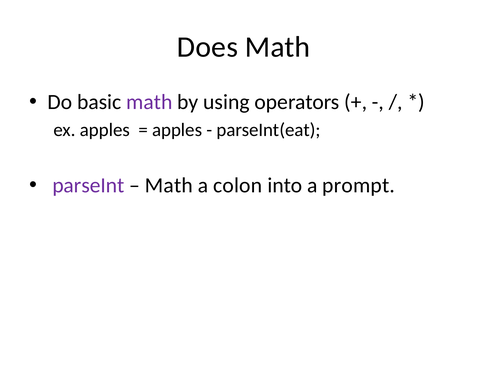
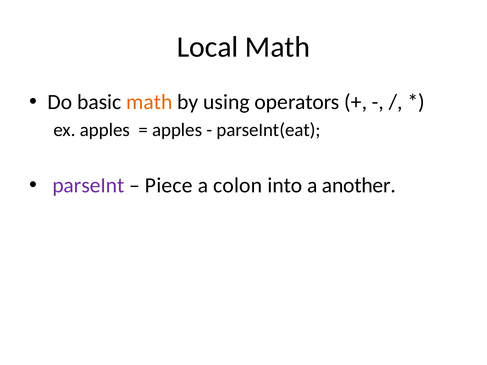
Does: Does -> Local
math at (149, 102) colour: purple -> orange
Math at (169, 186): Math -> Piece
prompt: prompt -> another
